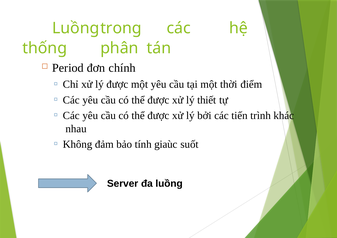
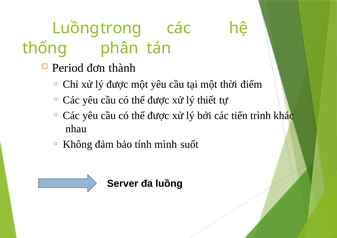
chính: chính -> thành
giaùc: giaùc -> mình
